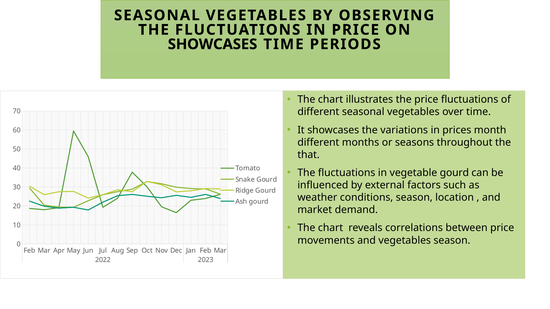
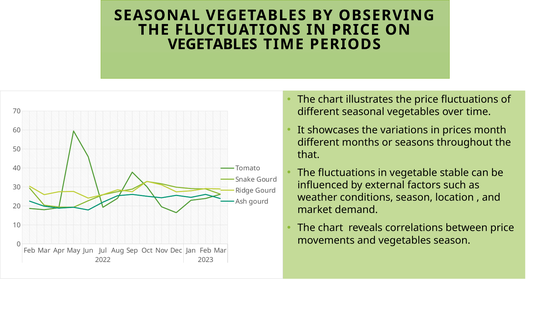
SHOWCASES at (213, 44): SHOWCASES -> VEGETABLES
vegetable gourd: gourd -> stable
